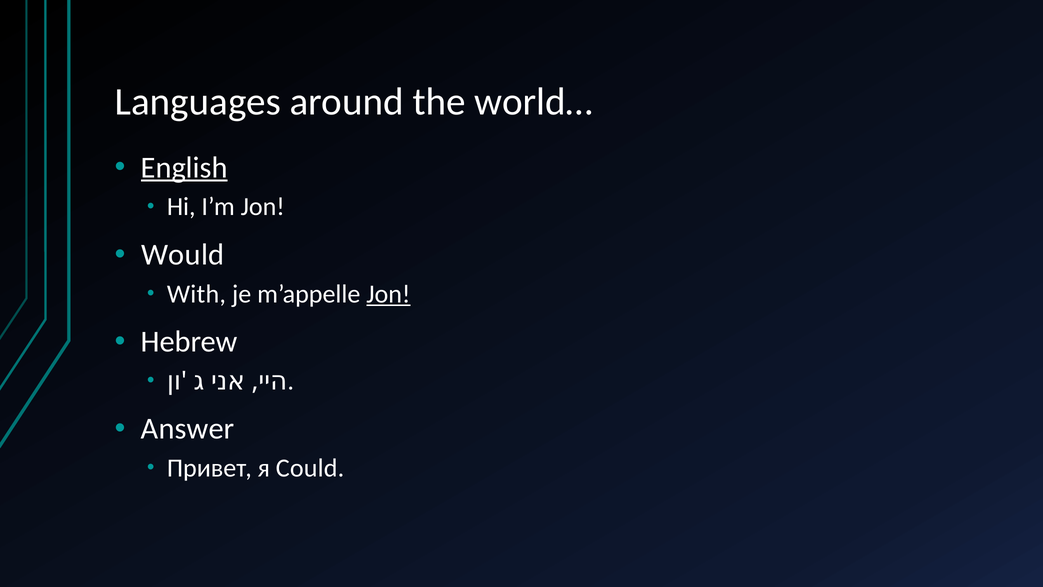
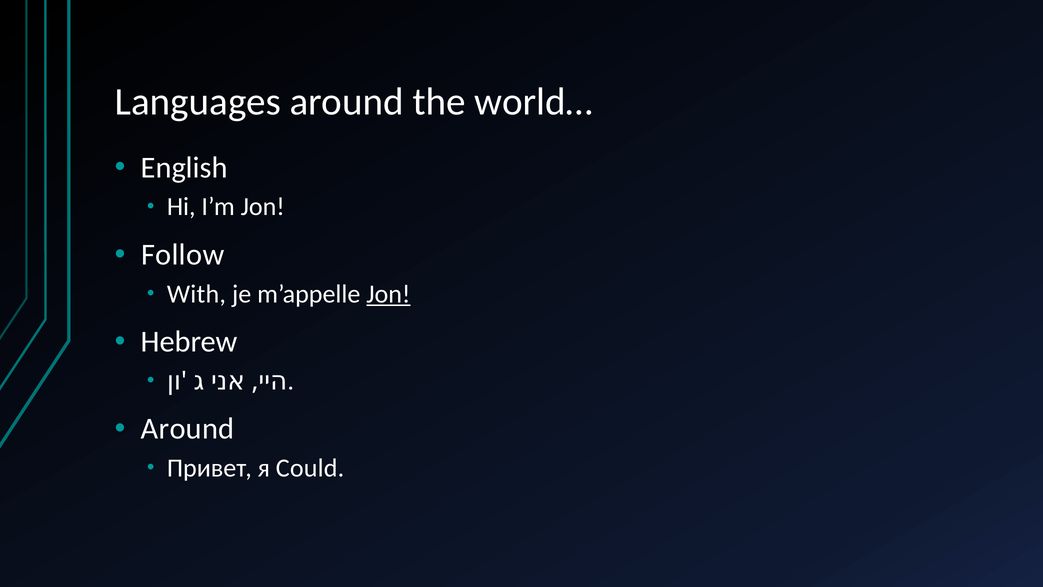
English underline: present -> none
Would: Would -> Follow
Answer at (188, 429): Answer -> Around
